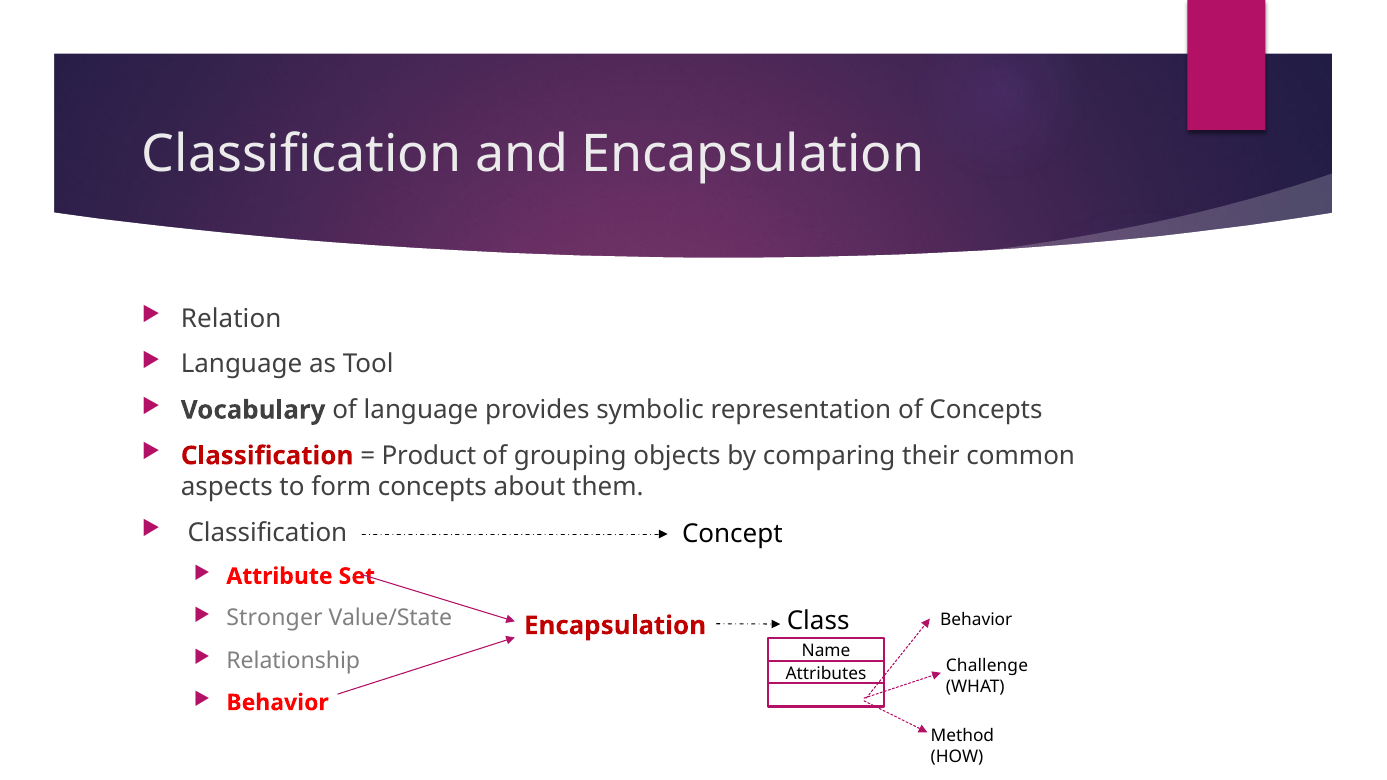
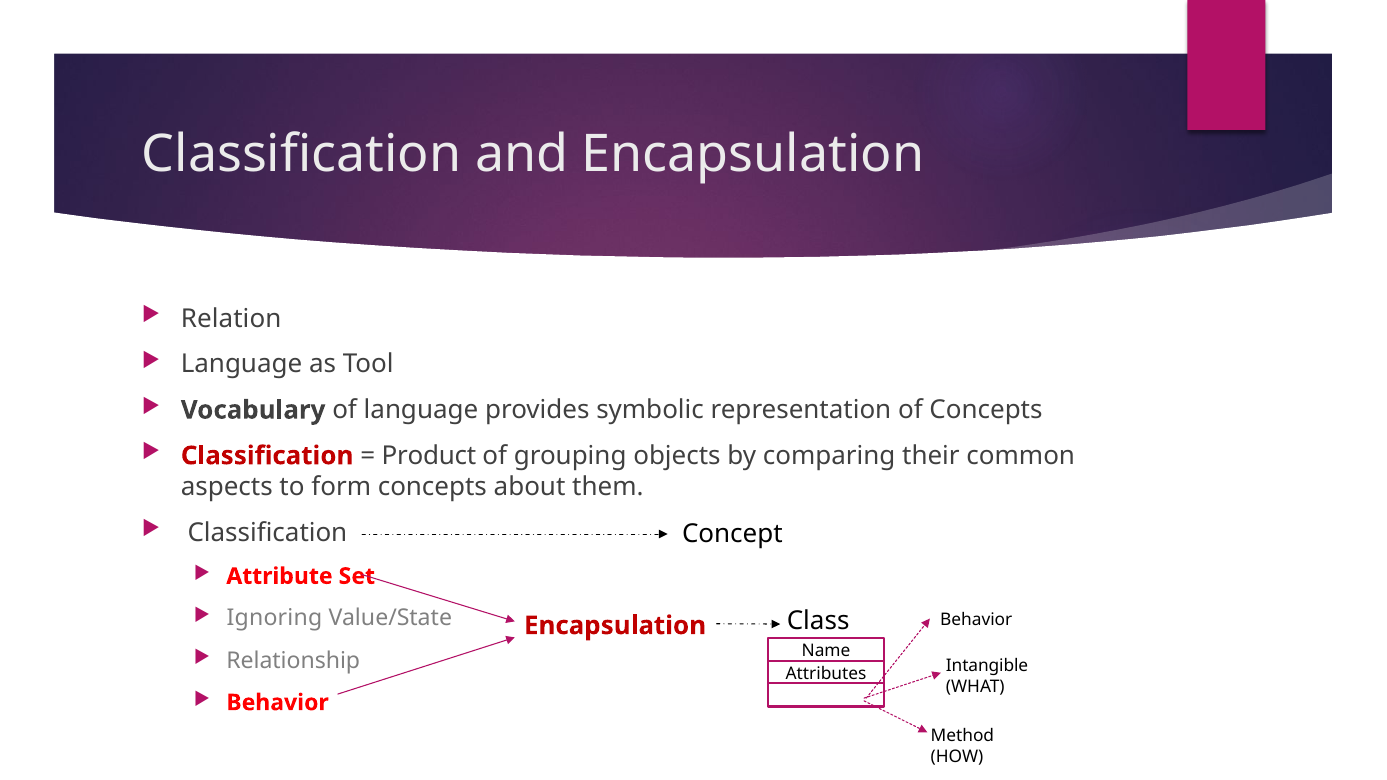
Stronger: Stronger -> Ignoring
Challenge: Challenge -> Intangible
